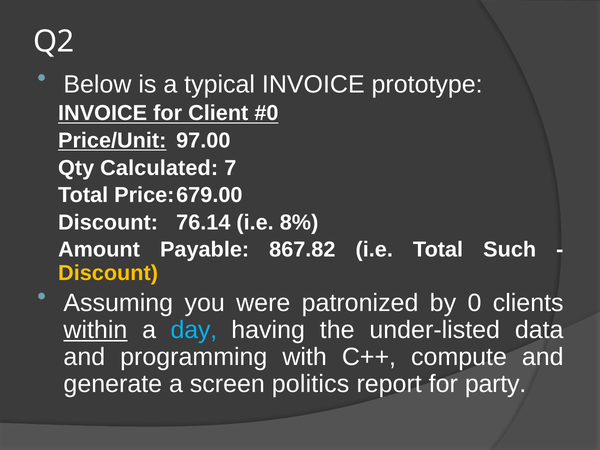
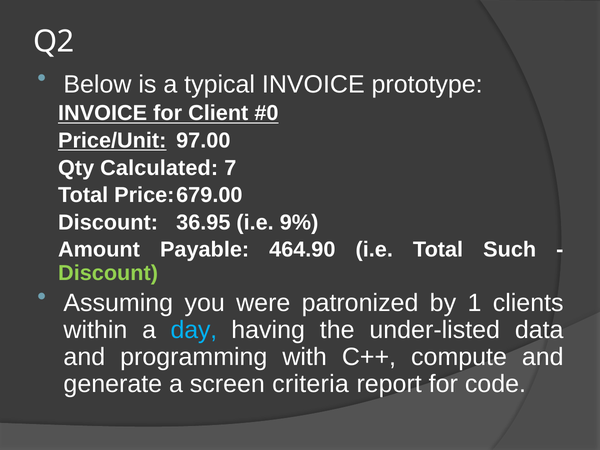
76.14: 76.14 -> 36.95
8%: 8% -> 9%
867.82: 867.82 -> 464.90
Discount at (108, 273) colour: yellow -> light green
0: 0 -> 1
within underline: present -> none
politics: politics -> criteria
party: party -> code
